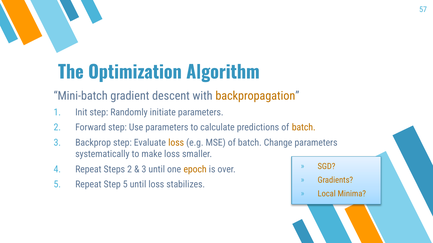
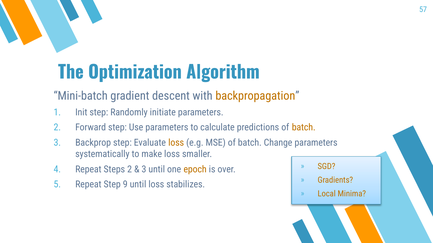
Step 5: 5 -> 9
